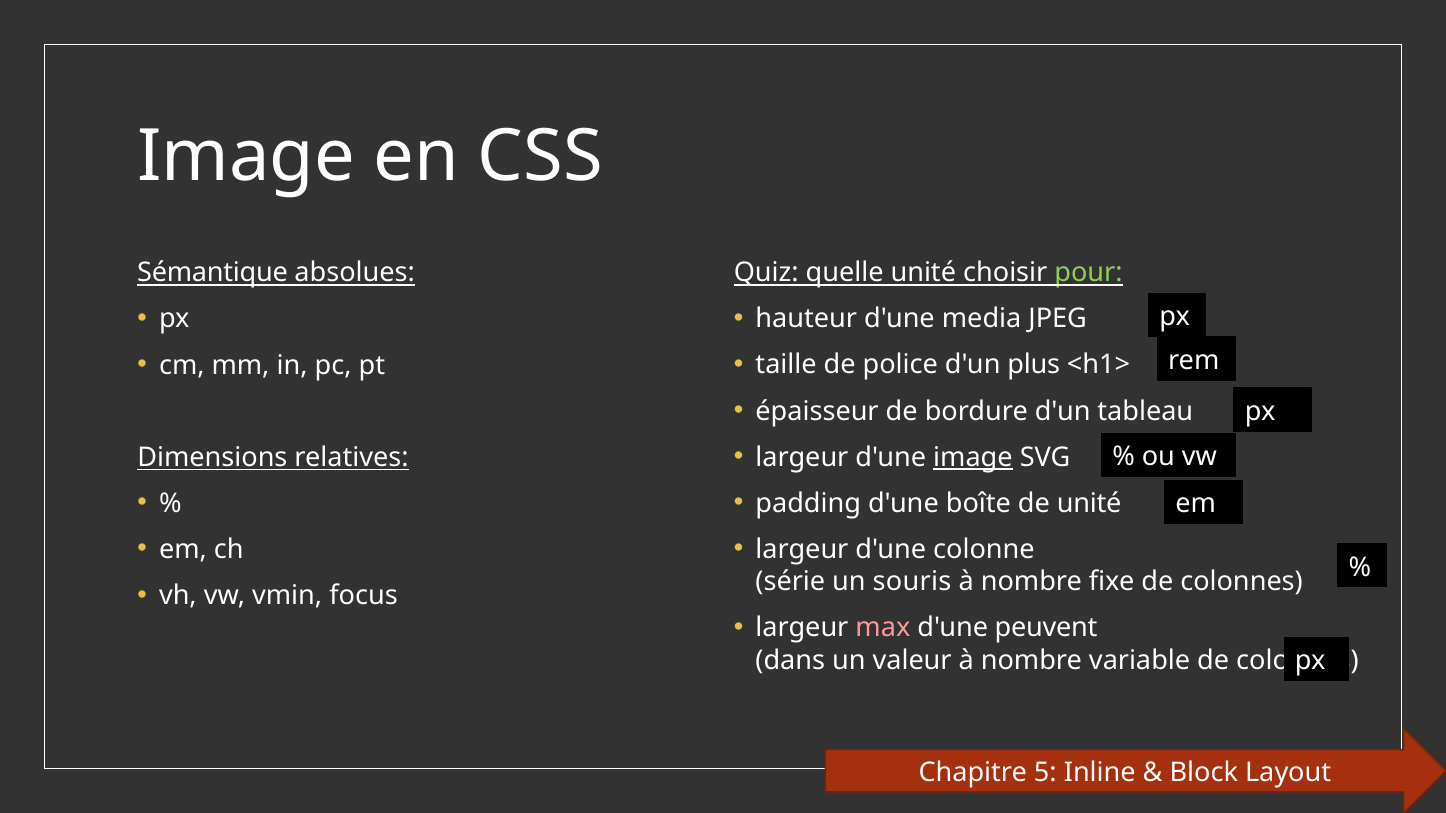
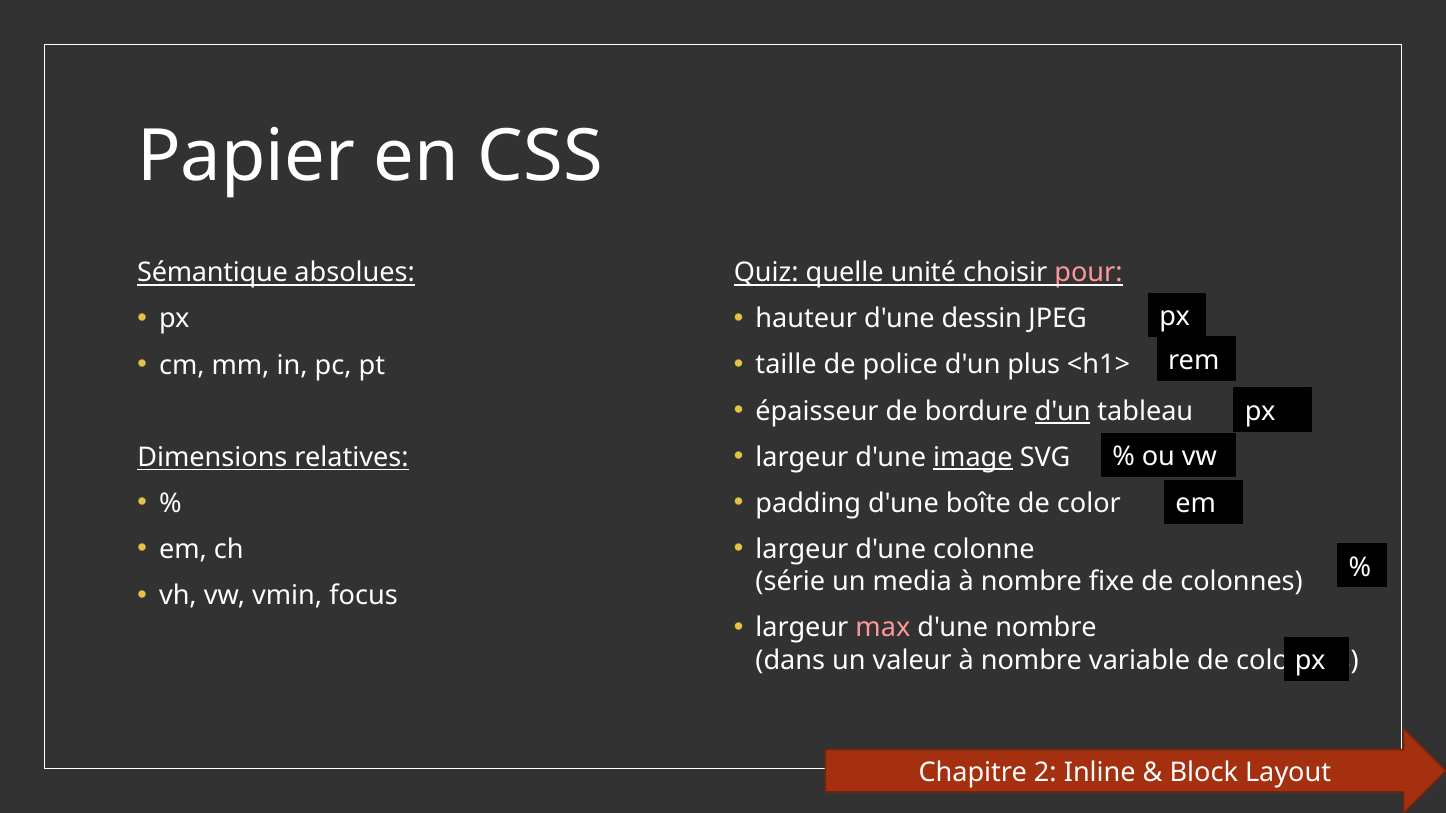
Image at (246, 157): Image -> Papier
pour colour: light green -> pink
media: media -> dessin
d'un at (1063, 411) underline: none -> present
de unité: unité -> color
souris: souris -> media
d'une peuvent: peuvent -> nombre
5: 5 -> 2
